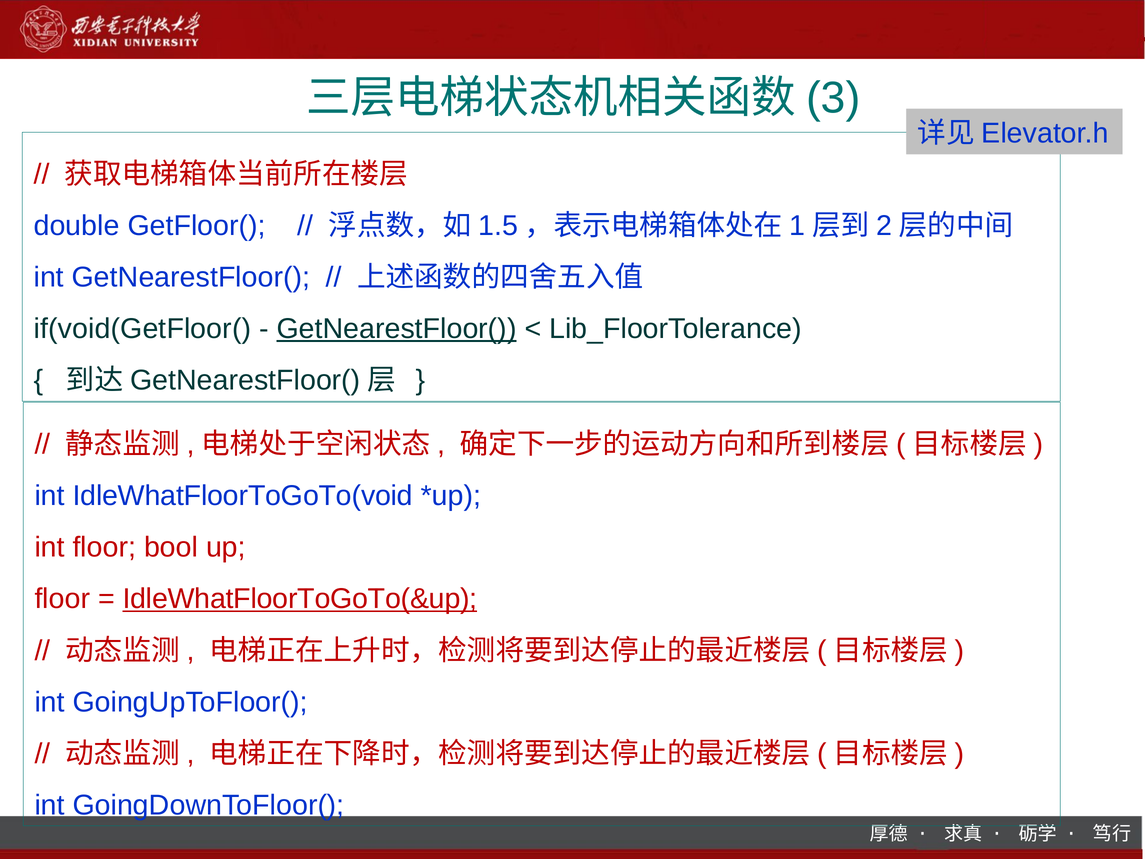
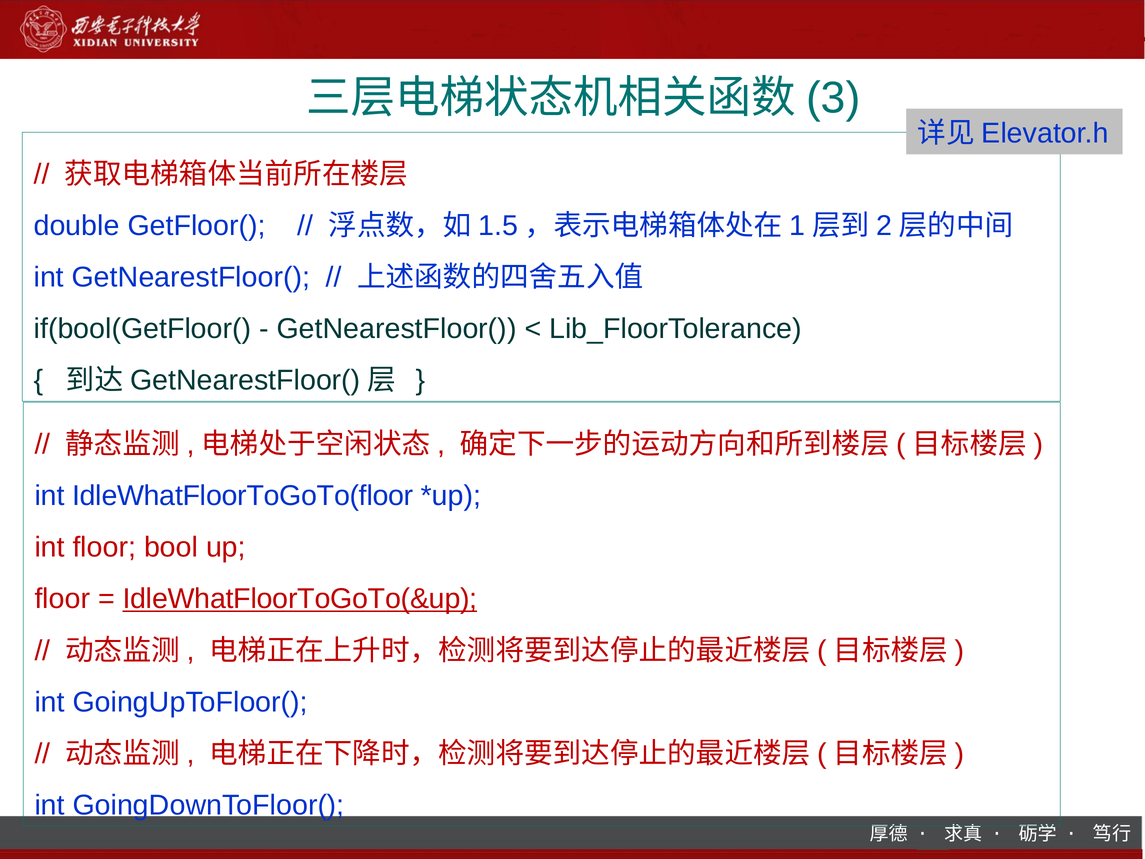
if(void(GetFloor(: if(void(GetFloor( -> if(bool(GetFloor(
GetNearestFloor( at (397, 329) underline: present -> none
IdleWhatFloorToGoTo(void: IdleWhatFloorToGoTo(void -> IdleWhatFloorToGoTo(floor
